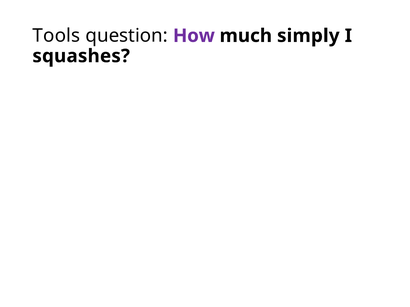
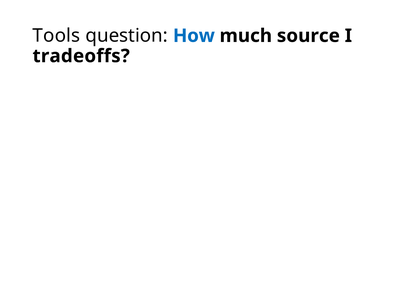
How colour: purple -> blue
simply: simply -> source
squashes: squashes -> tradeoffs
